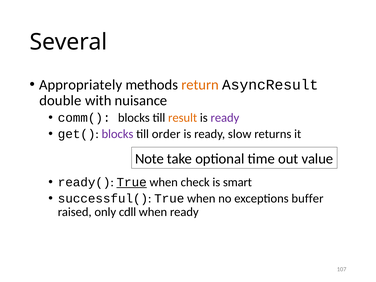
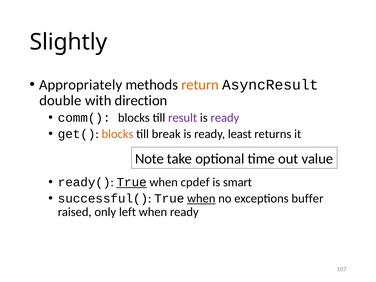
Several: Several -> Slightly
nuisance: nuisance -> direction
result colour: orange -> purple
blocks at (117, 134) colour: purple -> orange
order: order -> break
slow: slow -> least
check: check -> cpdef
when at (201, 198) underline: none -> present
cdll: cdll -> left
